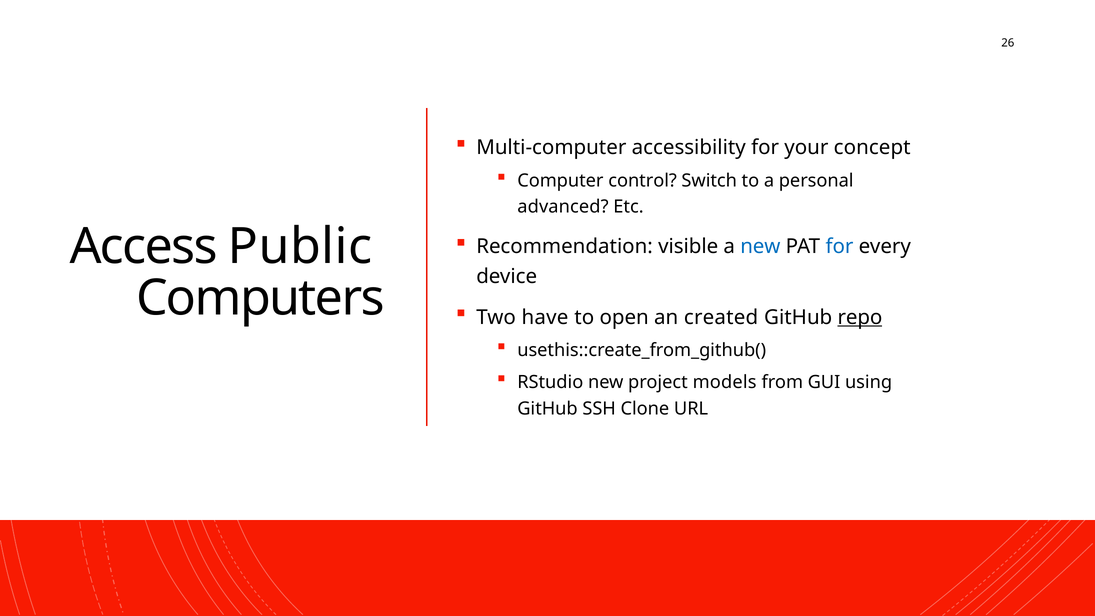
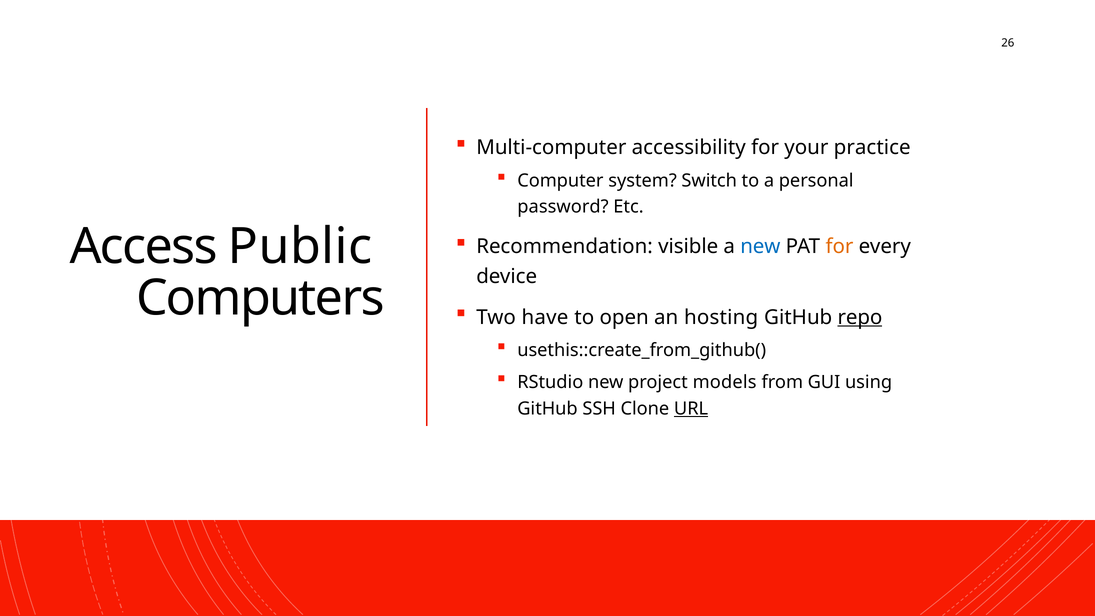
concept: concept -> practice
control: control -> system
advanced: advanced -> password
for at (839, 247) colour: blue -> orange
created: created -> hosting
URL underline: none -> present
